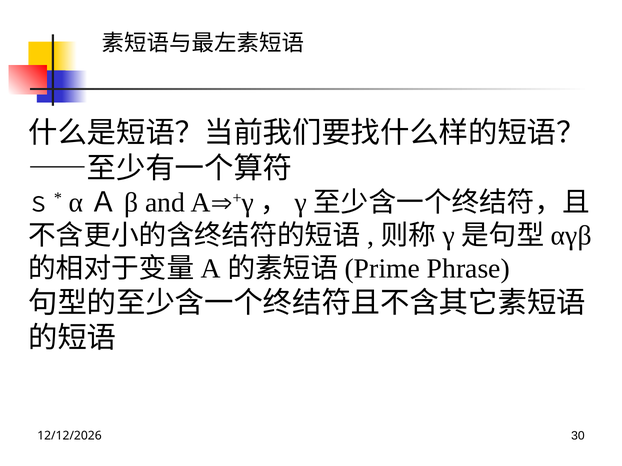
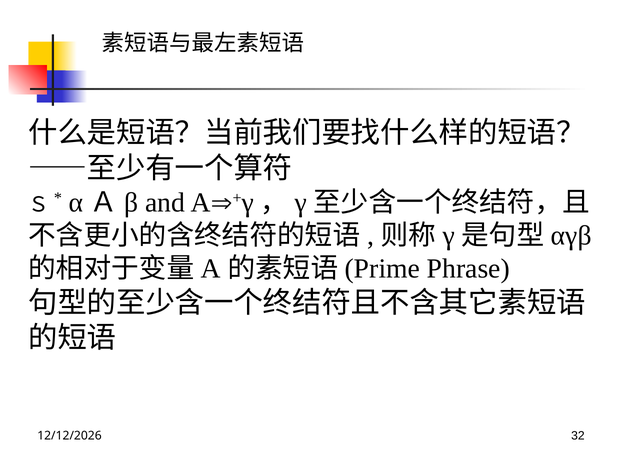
30: 30 -> 32
